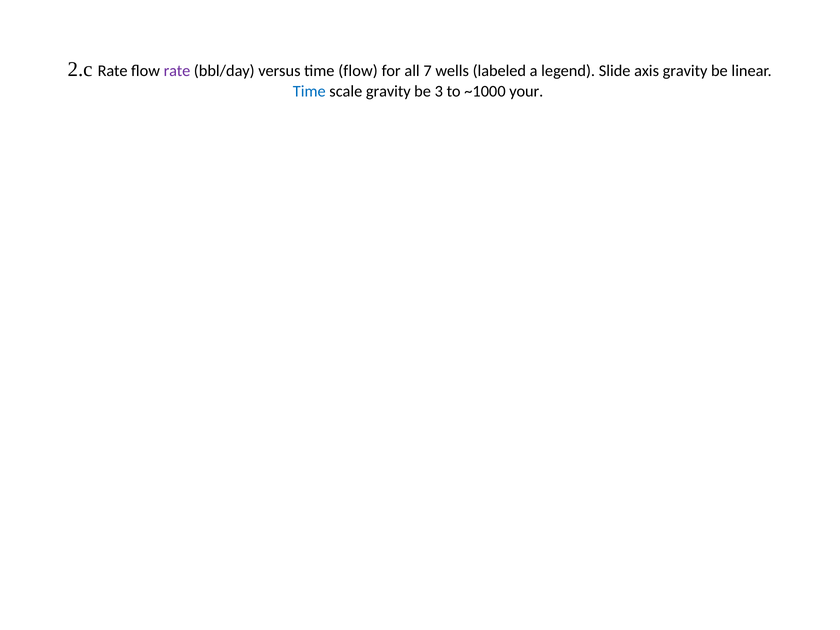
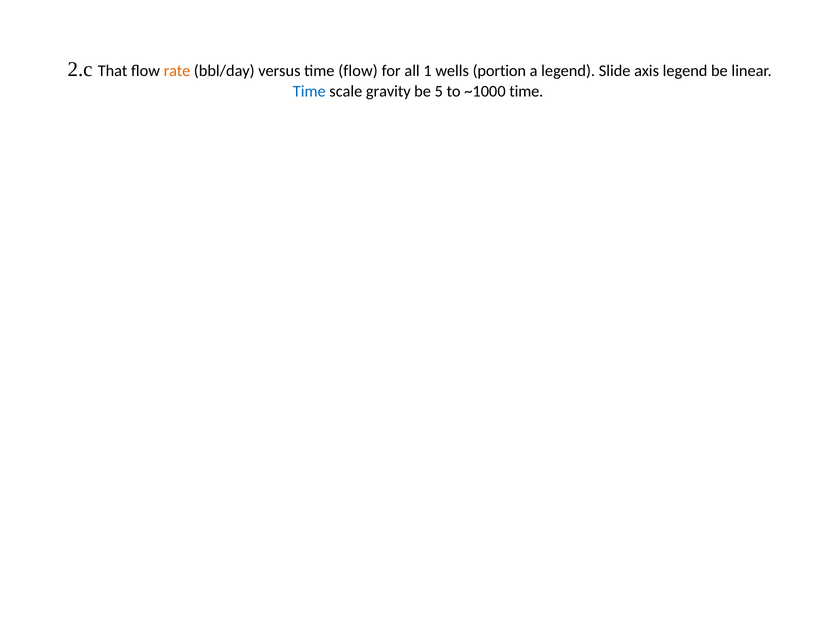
2.c Rate: Rate -> That
rate at (177, 71) colour: purple -> orange
7: 7 -> 1
labeled: labeled -> portion
axis gravity: gravity -> legend
3: 3 -> 5
~1000 your: your -> time
